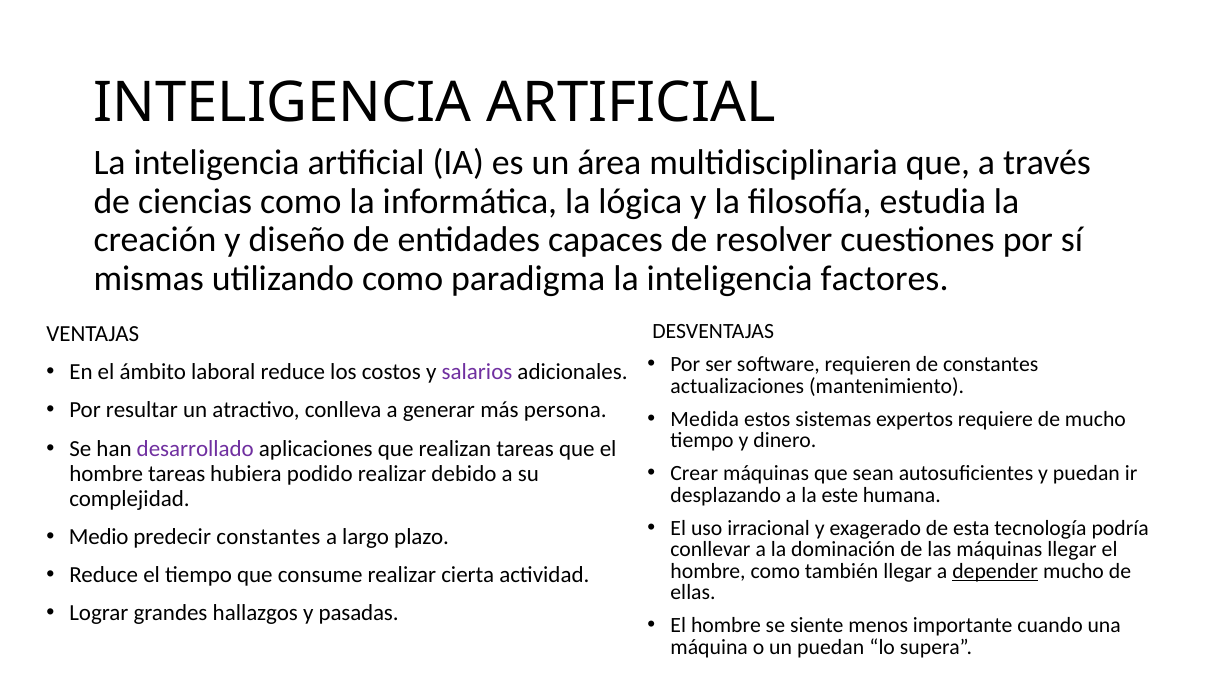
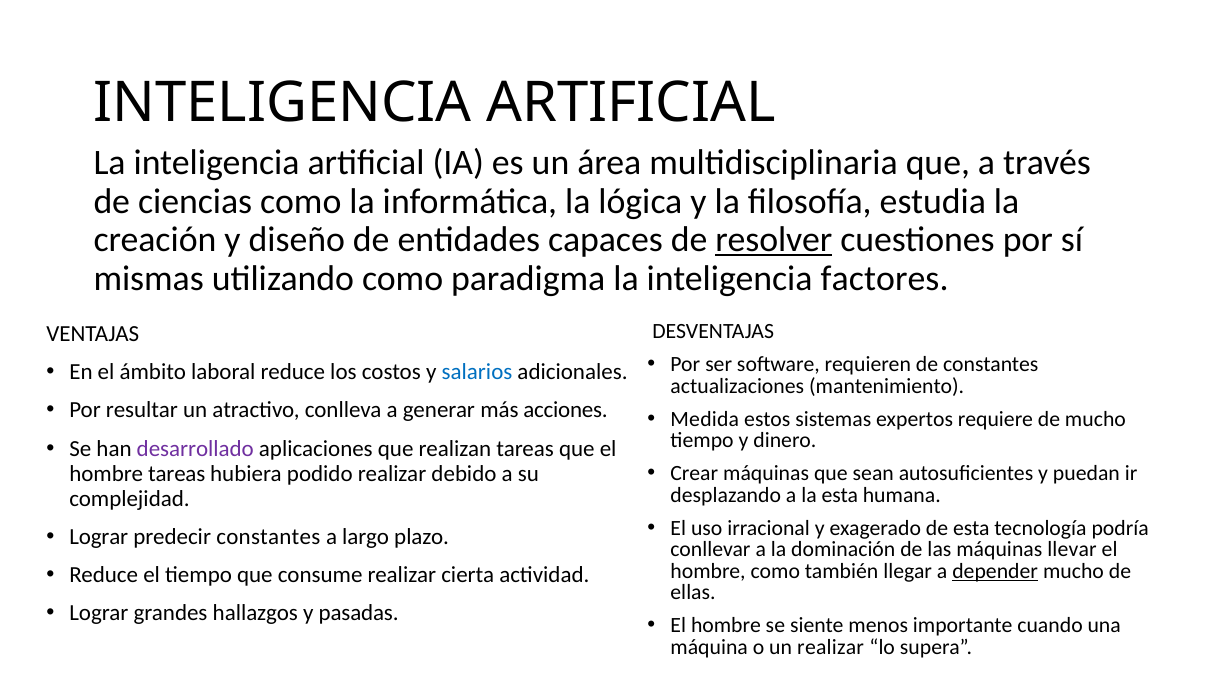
resolver underline: none -> present
salarios colour: purple -> blue
persona: persona -> acciones
la este: este -> esta
Medio at (99, 537): Medio -> Lograr
máquinas llegar: llegar -> llevar
un puedan: puedan -> realizar
